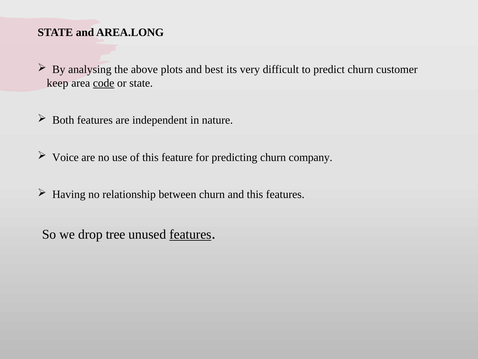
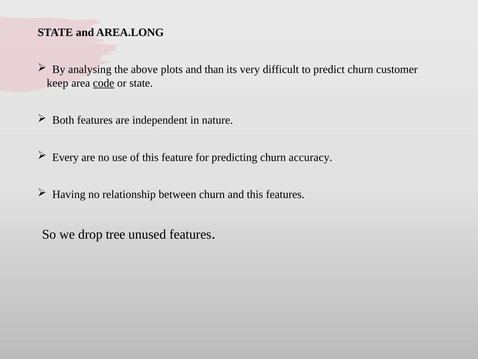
best: best -> than
Voice: Voice -> Every
company: company -> accuracy
features at (190, 234) underline: present -> none
